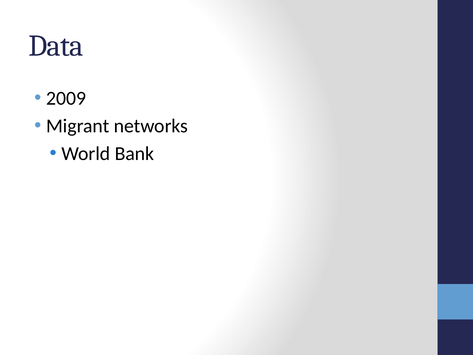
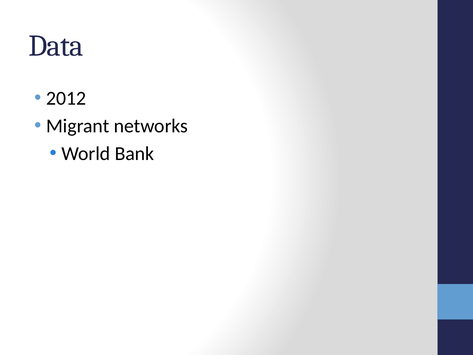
2009: 2009 -> 2012
